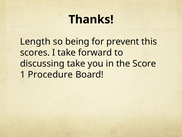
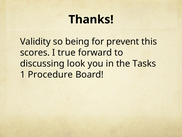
Length: Length -> Validity
I take: take -> true
discussing take: take -> look
Score: Score -> Tasks
